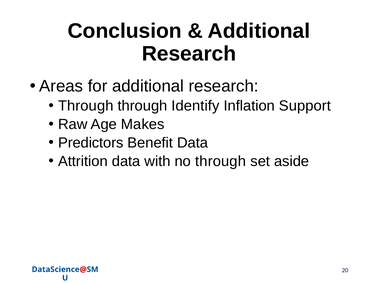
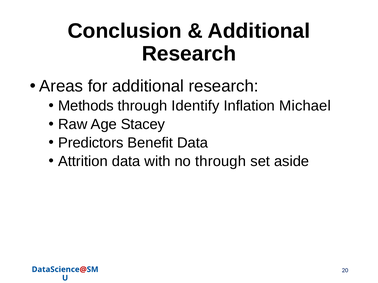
Through at (86, 106): Through -> Methods
Support: Support -> Michael
Makes: Makes -> Stacey
